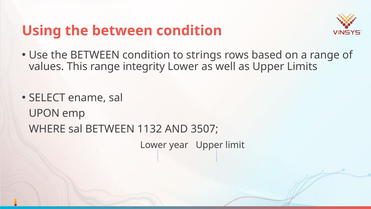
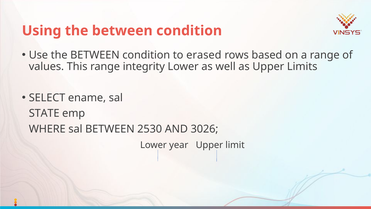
strings: strings -> erased
UPON: UPON -> STATE
1132: 1132 -> 2530
3507: 3507 -> 3026
